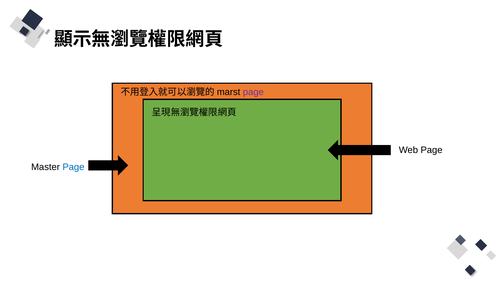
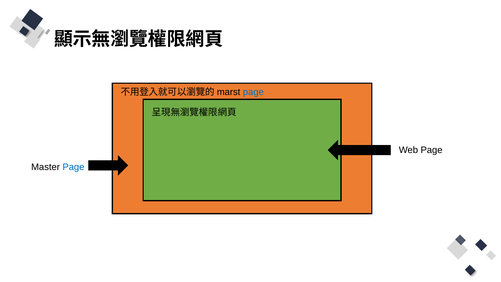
page at (253, 92) colour: purple -> blue
